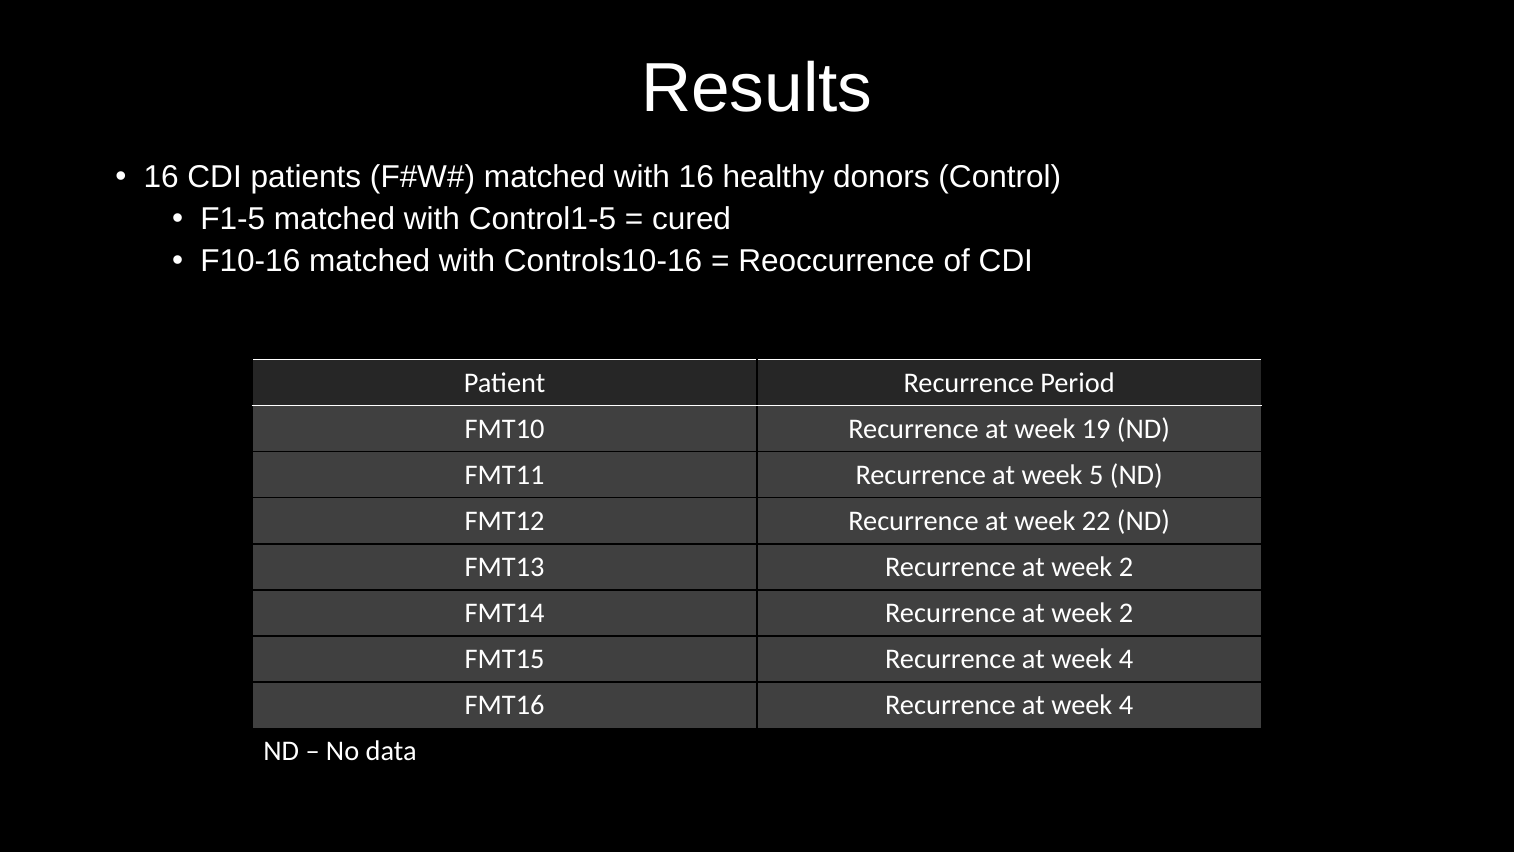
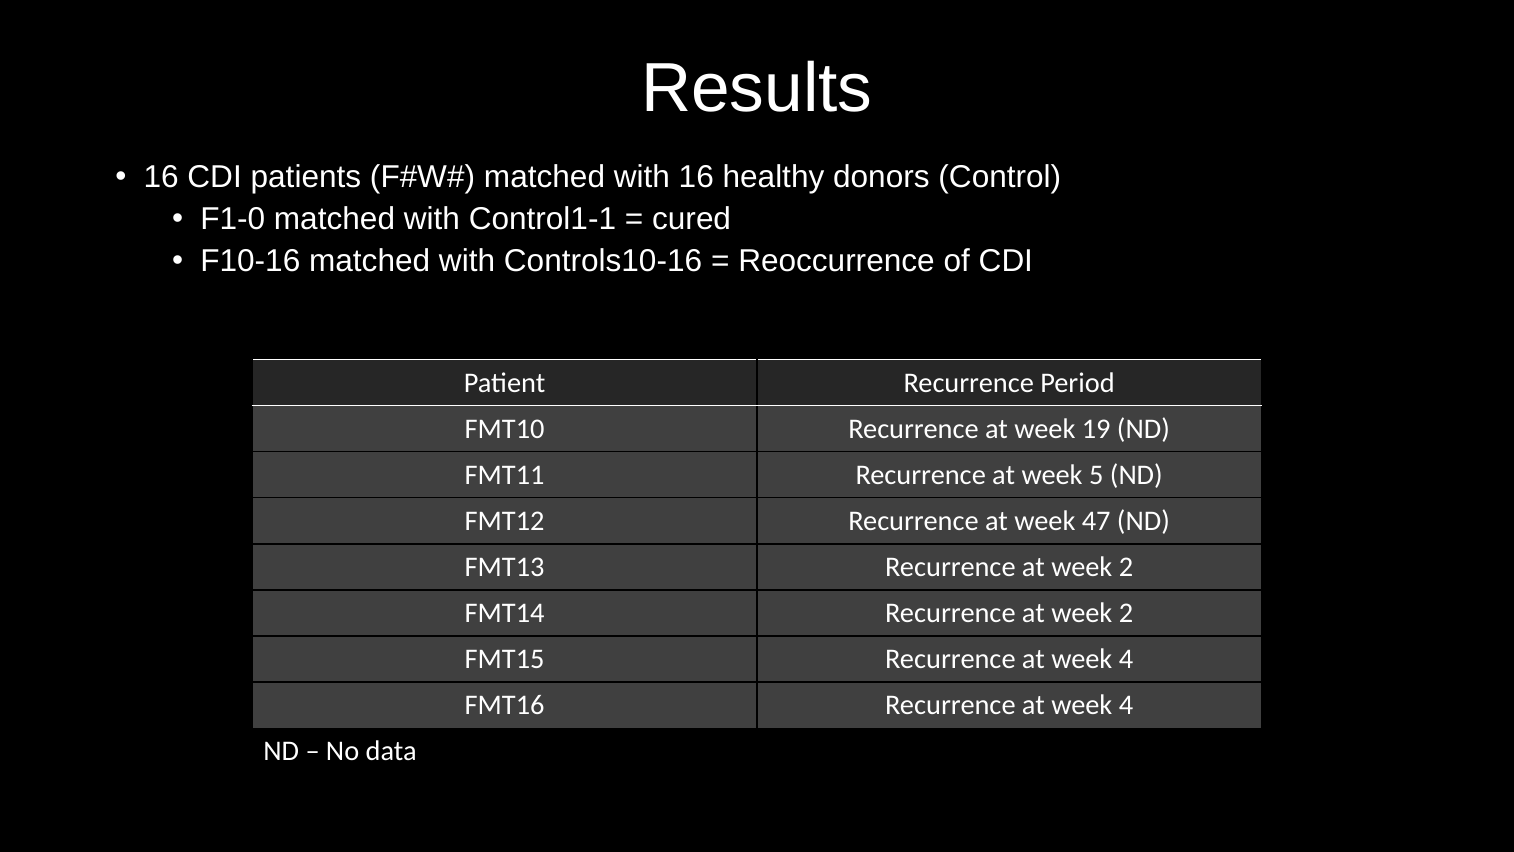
F1-5: F1-5 -> F1-0
Control1-5: Control1-5 -> Control1-1
22: 22 -> 47
